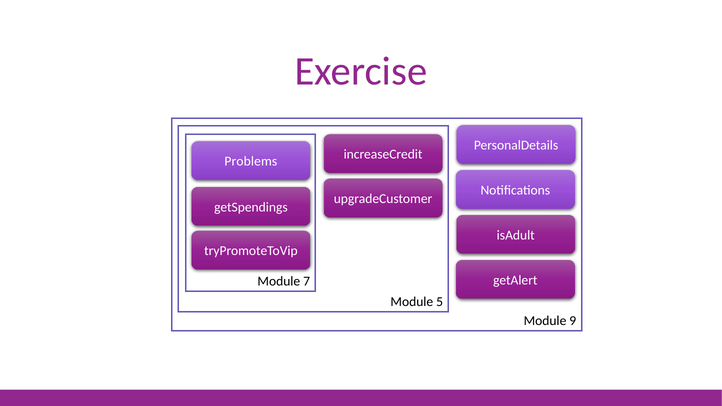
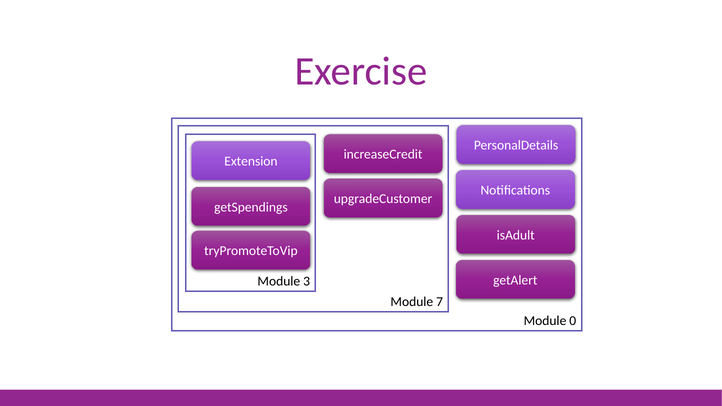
Problems: Problems -> Extension
7: 7 -> 3
5: 5 -> 7
9: 9 -> 0
